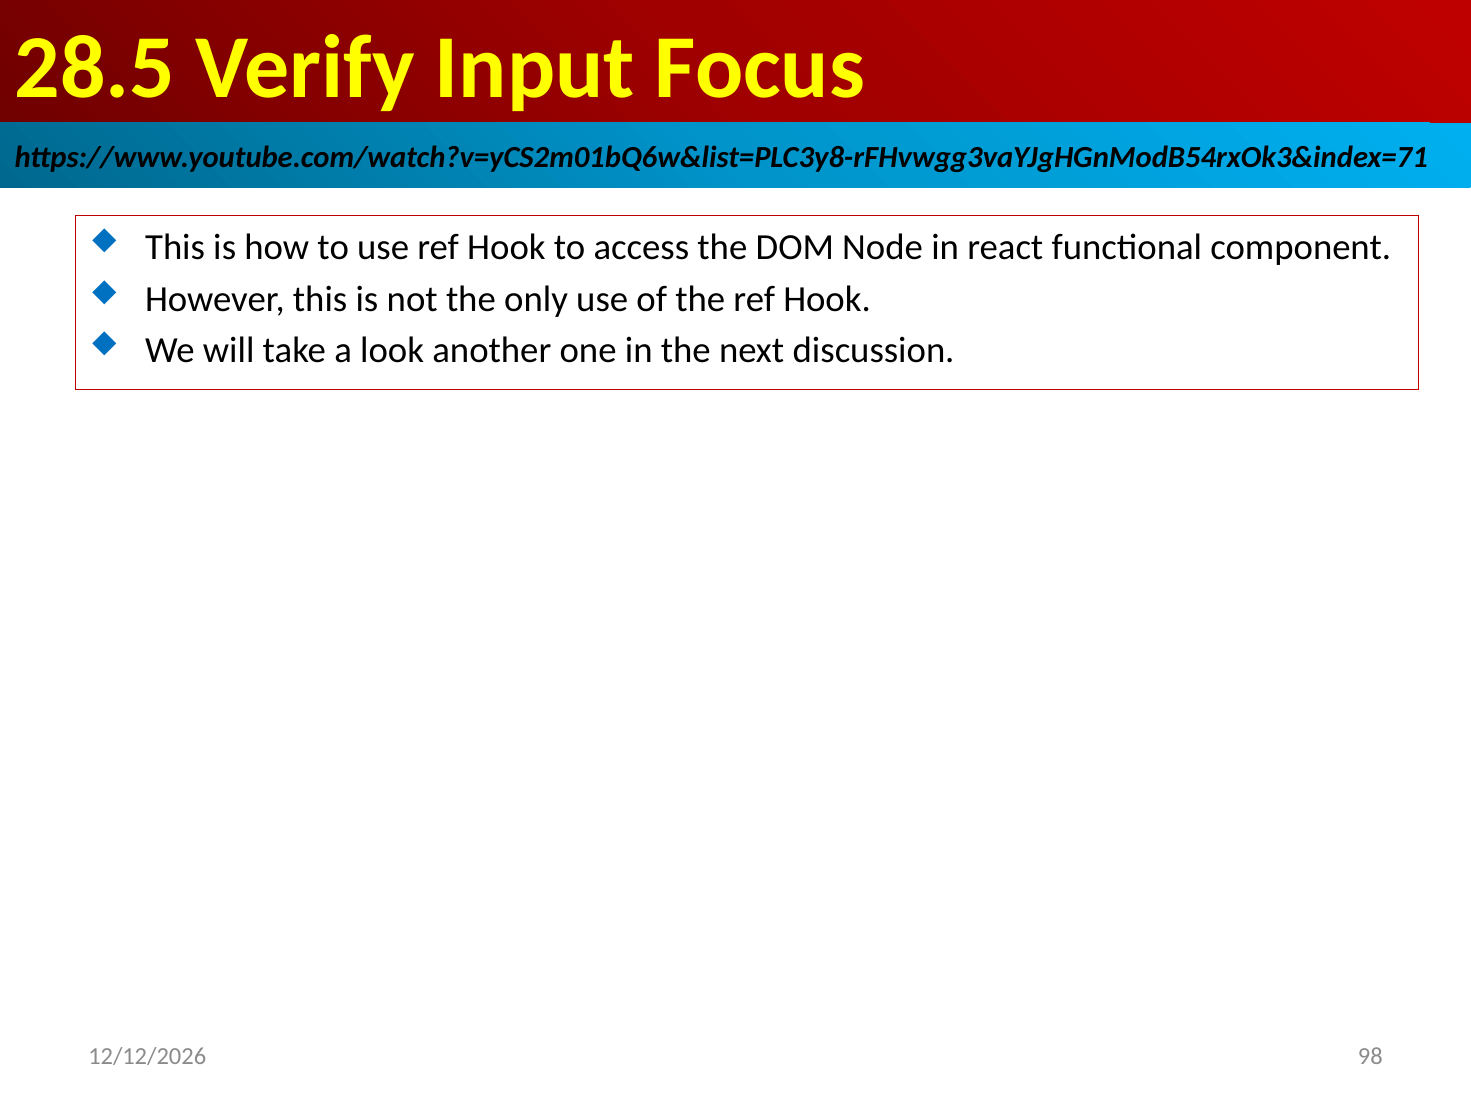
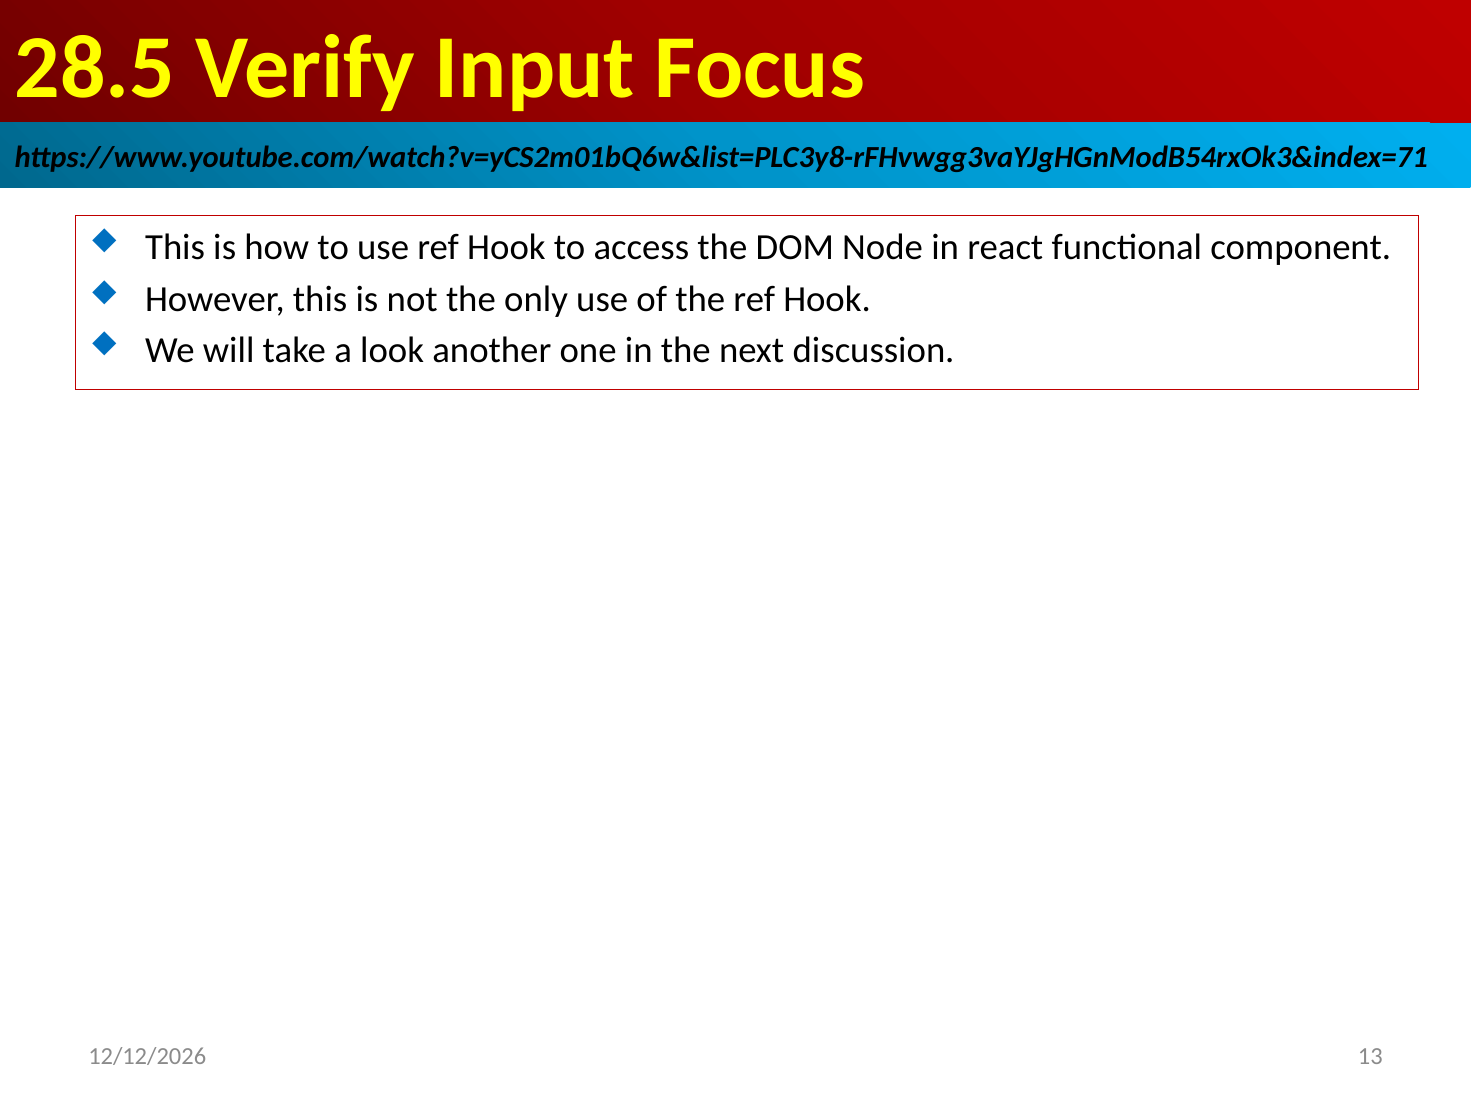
98: 98 -> 13
